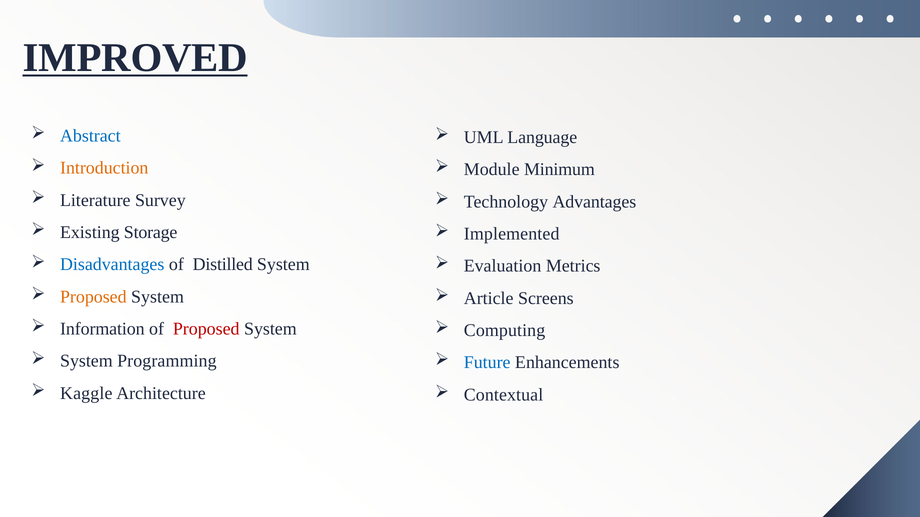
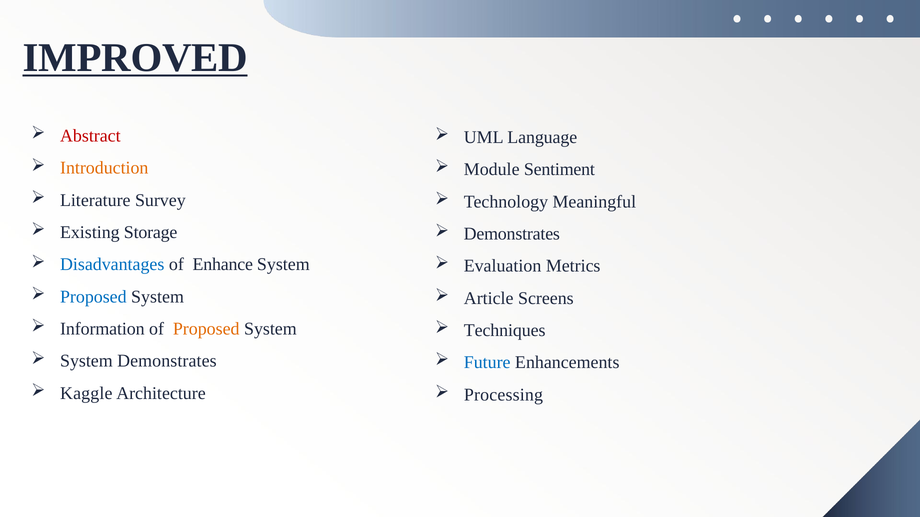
Abstract colour: blue -> red
Minimum: Minimum -> Sentiment
Advantages: Advantages -> Meaningful
Implemented at (512, 234): Implemented -> Demonstrates
Distilled: Distilled -> Enhance
Proposed at (93, 297) colour: orange -> blue
Proposed at (206, 329) colour: red -> orange
Computing: Computing -> Techniques
System Programming: Programming -> Demonstrates
Contextual: Contextual -> Processing
